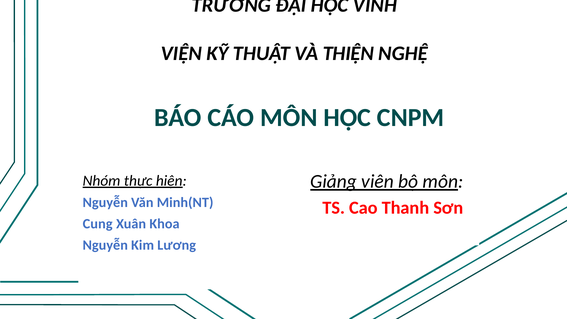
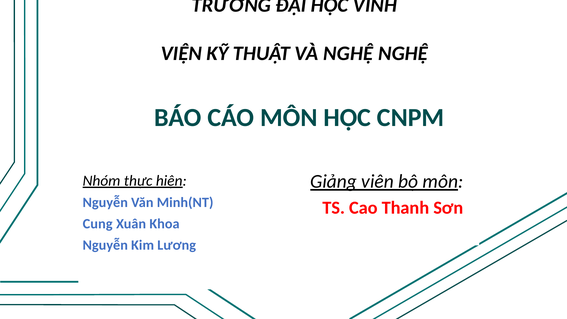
VÀ THIỆN: THIỆN -> NGHỆ
